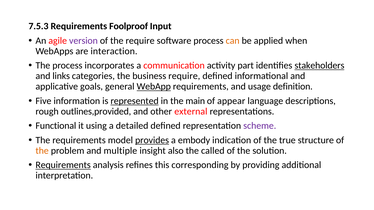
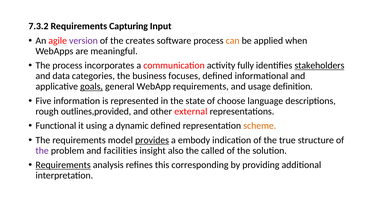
7.5.3: 7.5.3 -> 7.3.2
Foolproof: Foolproof -> Capturing
the require: require -> creates
interaction: interaction -> meaningful
part: part -> fully
links: links -> data
business require: require -> focuses
goals underline: none -> present
WebApp underline: present -> none
represented underline: present -> none
main: main -> state
appear: appear -> choose
detailed: detailed -> dynamic
scheme colour: purple -> orange
the at (42, 151) colour: orange -> purple
multiple: multiple -> facilities
